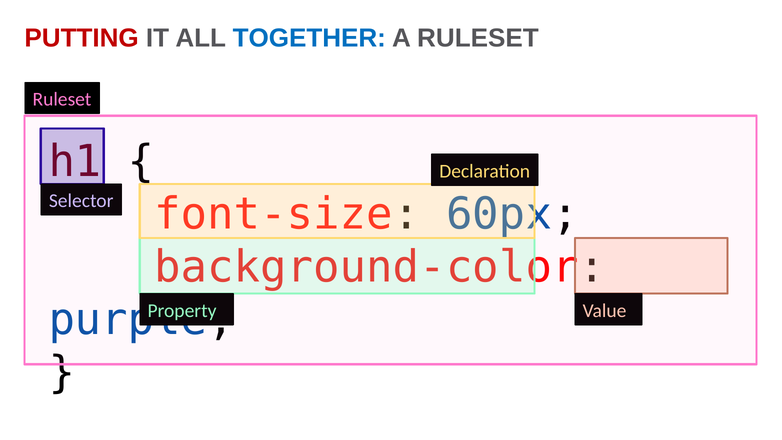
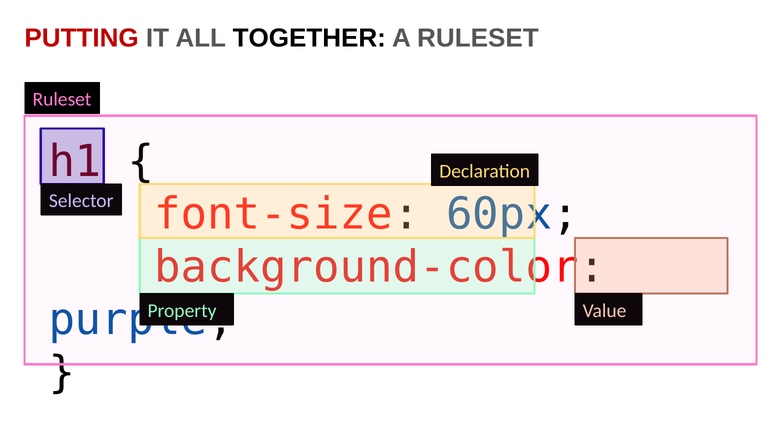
TOGETHER colour: blue -> black
